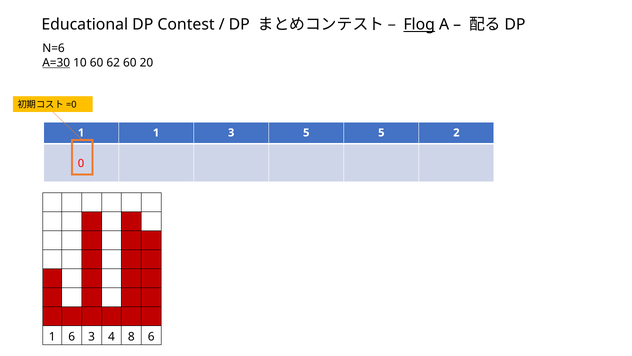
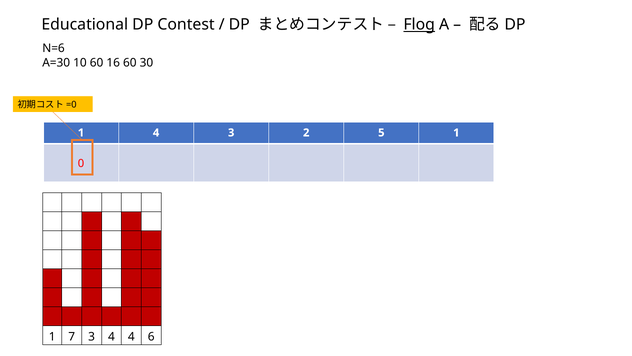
A=30 underline: present -> none
62: 62 -> 16
20: 20 -> 30
1 at (156, 133): 1 -> 4
3 5: 5 -> 2
5 2: 2 -> 1
1 6: 6 -> 7
4 8: 8 -> 4
